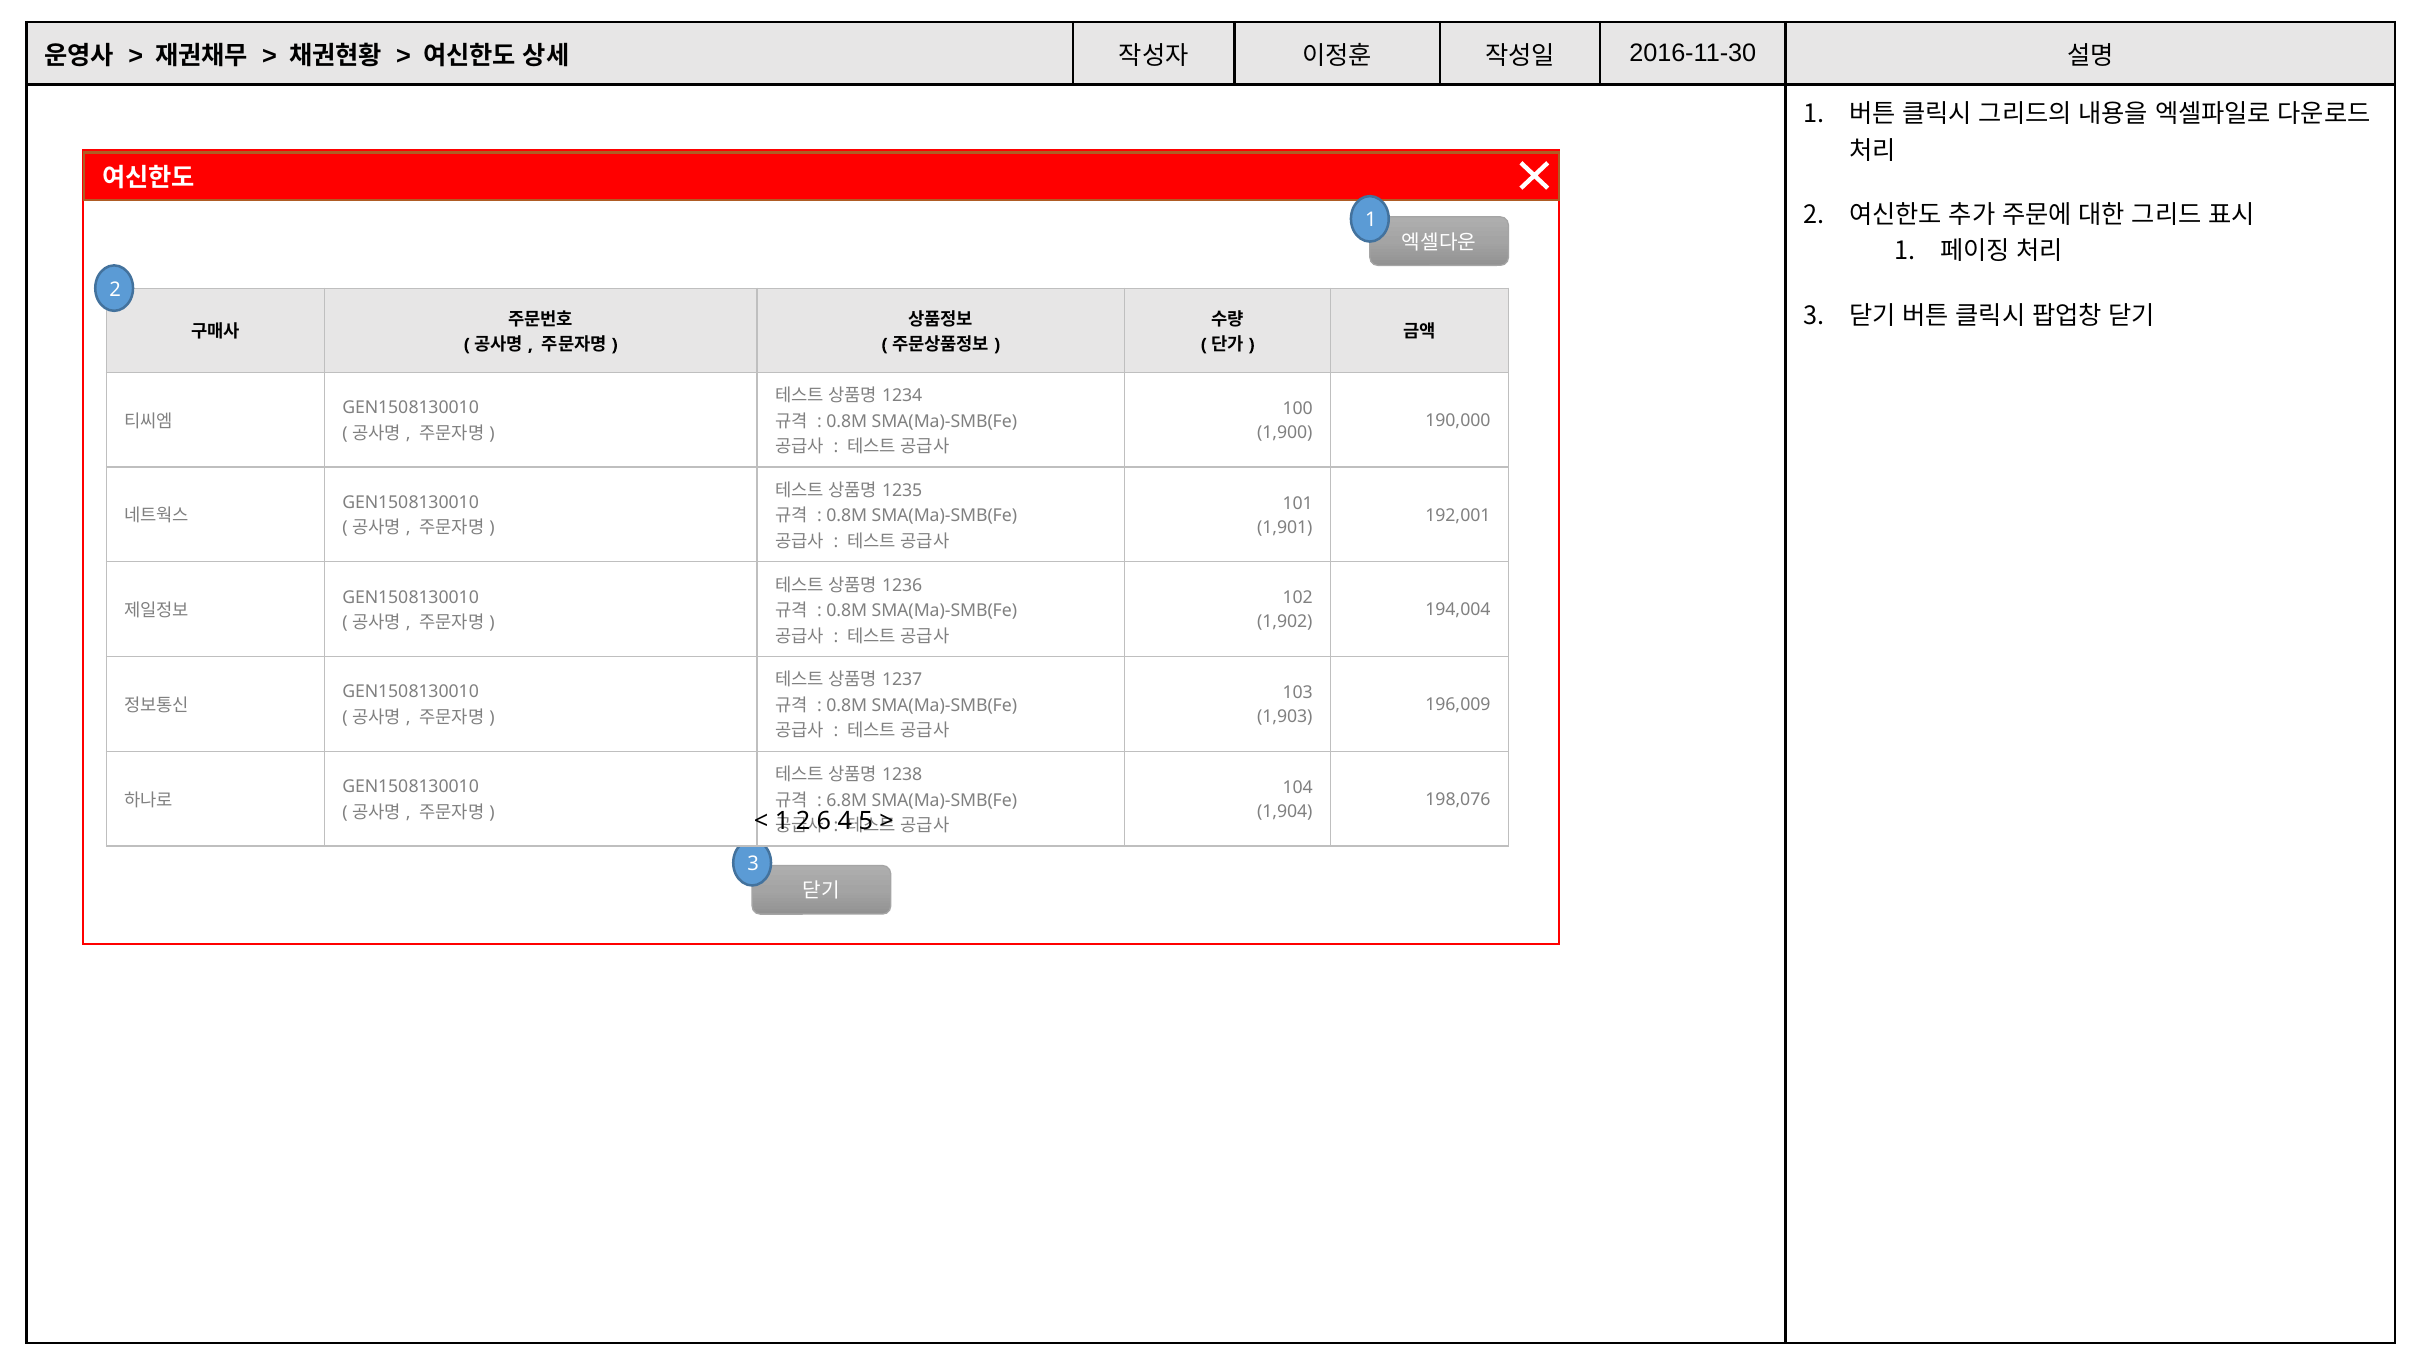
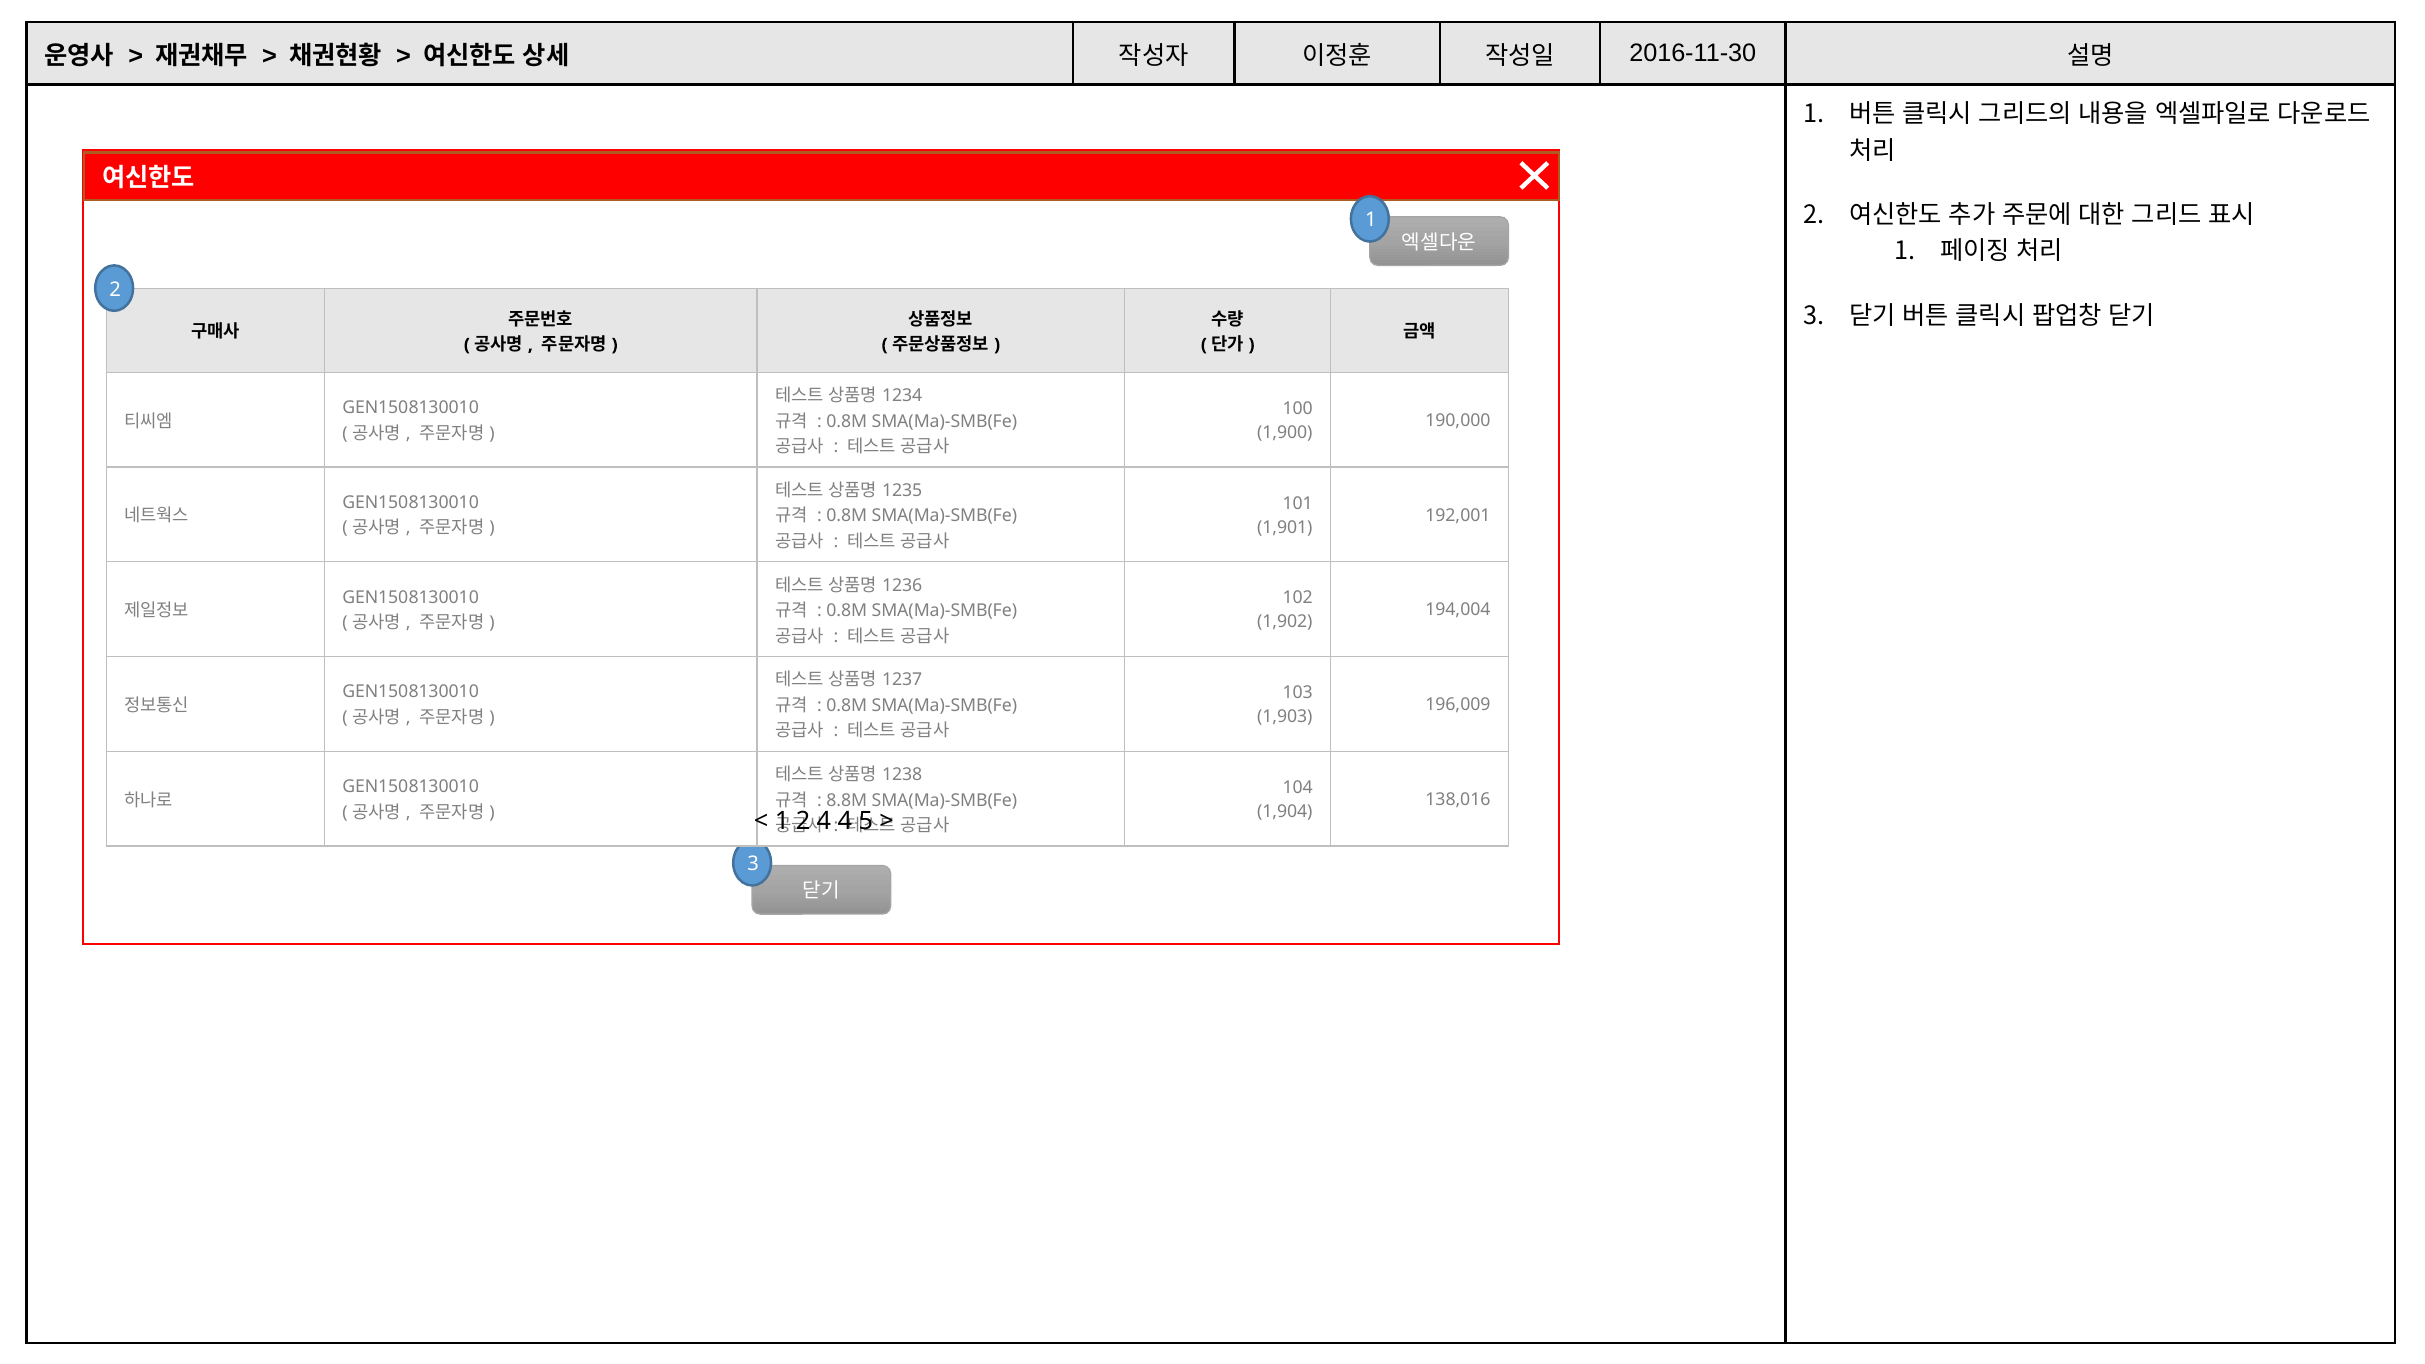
6.8M: 6.8M -> 8.8M
198,076: 198,076 -> 138,016
6 at (824, 821): 6 -> 4
